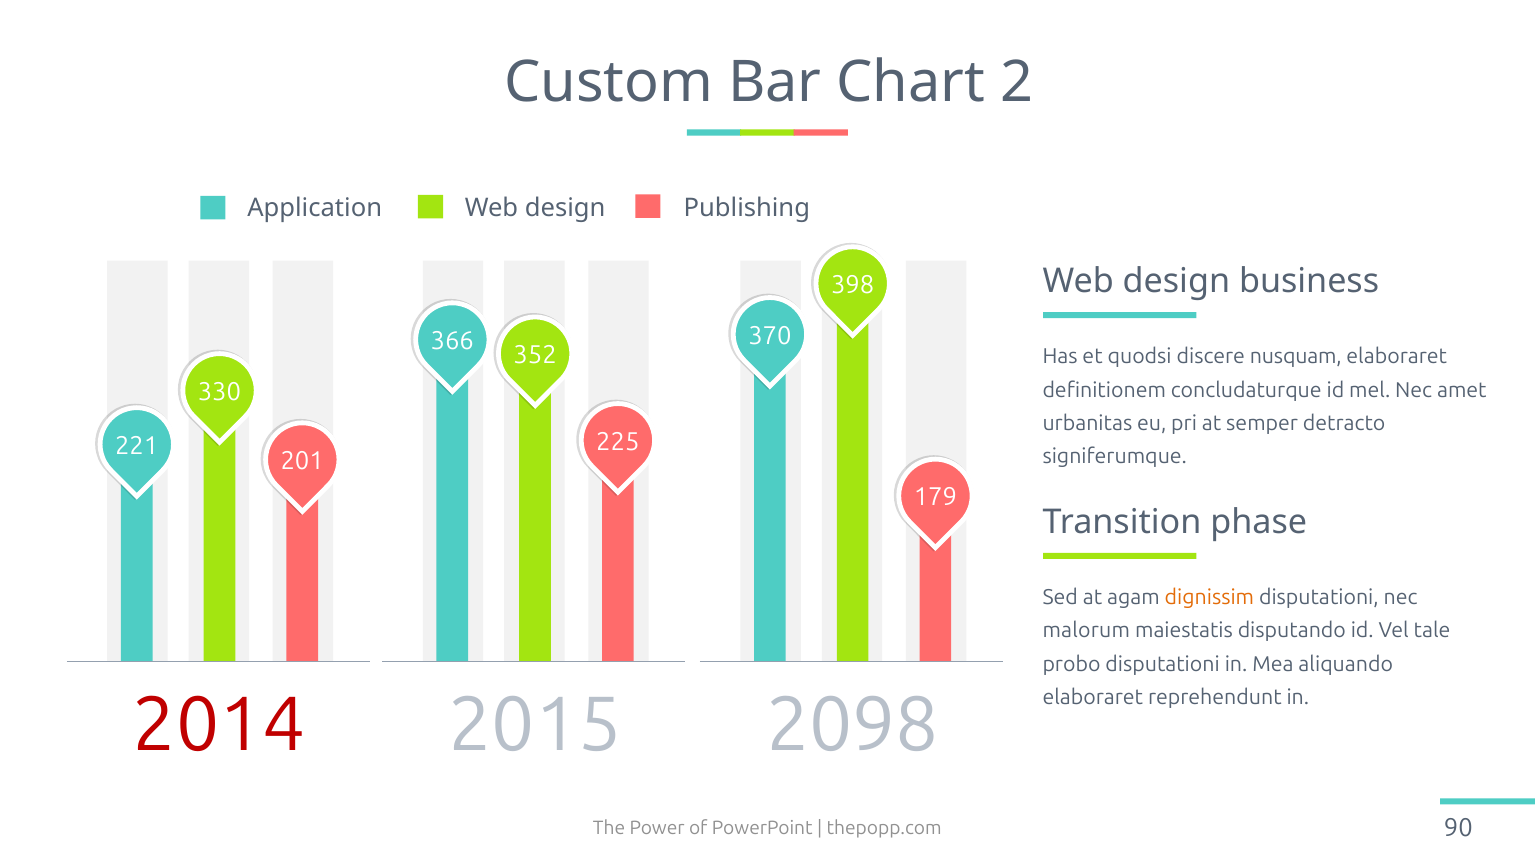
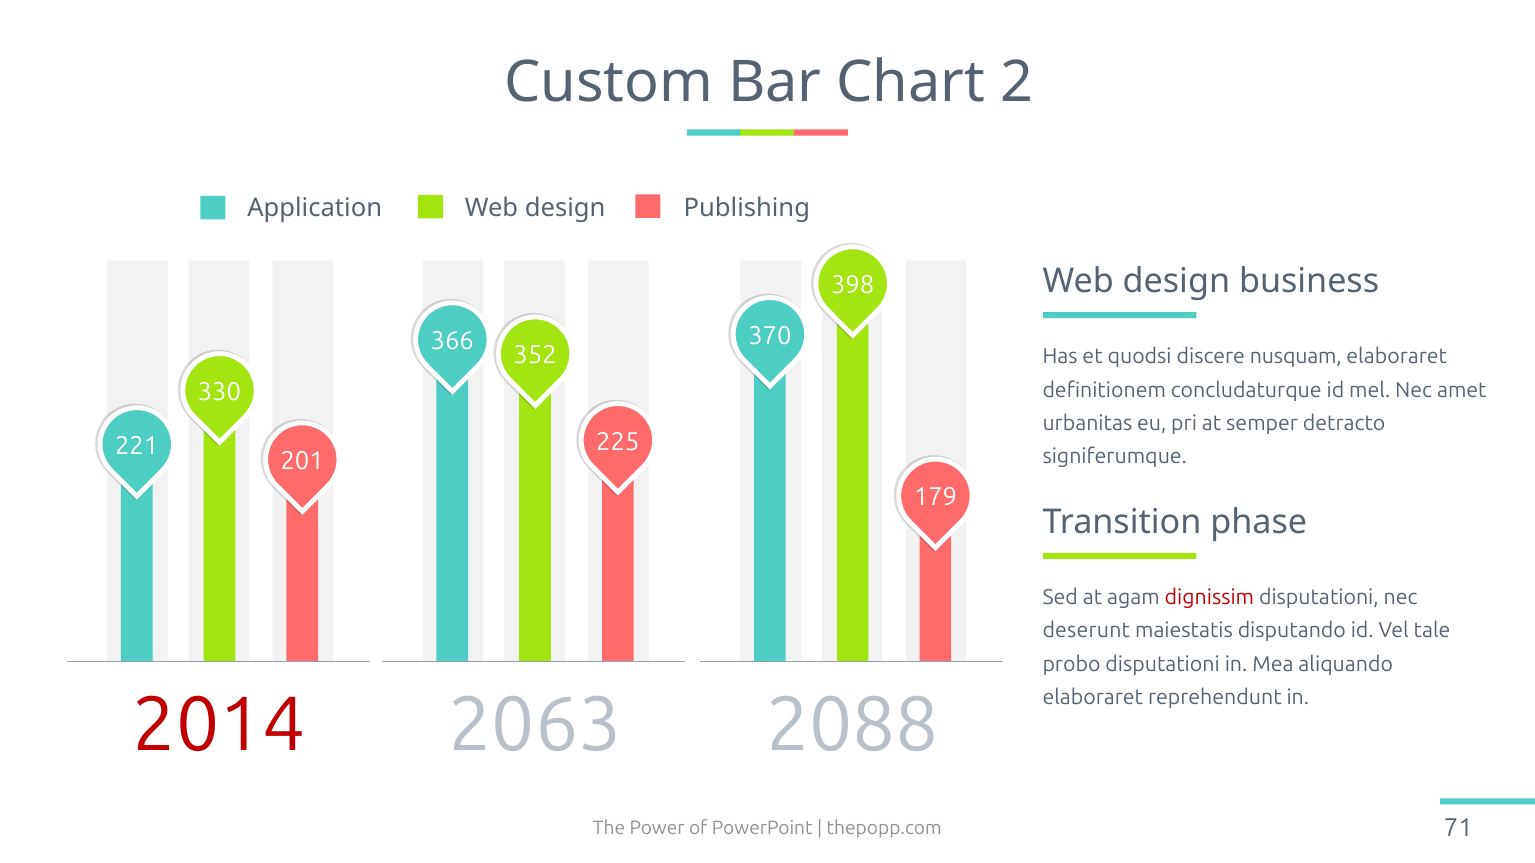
dignissim colour: orange -> red
malorum: malorum -> deserunt
2015: 2015 -> 2063
2098: 2098 -> 2088
90: 90 -> 71
